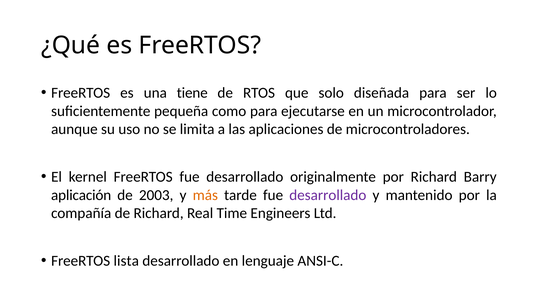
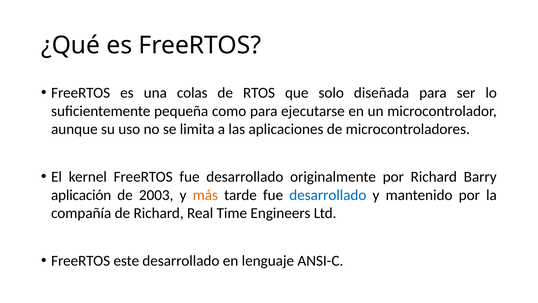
tiene: tiene -> colas
desarrollado at (328, 195) colour: purple -> blue
lista: lista -> este
